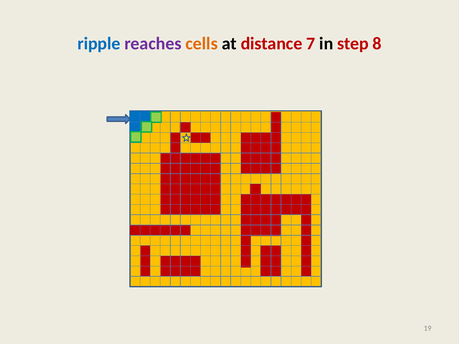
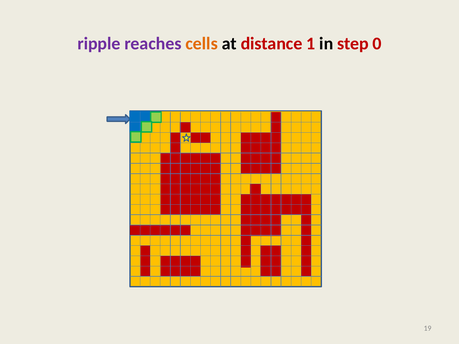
ripple colour: blue -> purple
7: 7 -> 1
8: 8 -> 0
